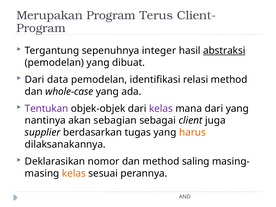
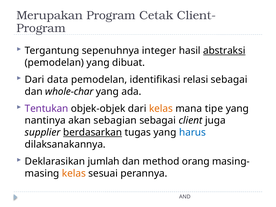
Terus: Terus -> Cetak
relasi method: method -> sebagai
whole-case: whole-case -> whole-char
kelas at (161, 109) colour: purple -> orange
mana dari: dari -> tipe
berdasarkan underline: none -> present
harus colour: orange -> blue
nomor: nomor -> jumlah
saling: saling -> orang
